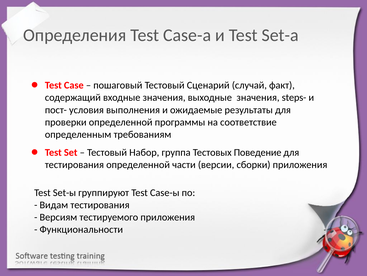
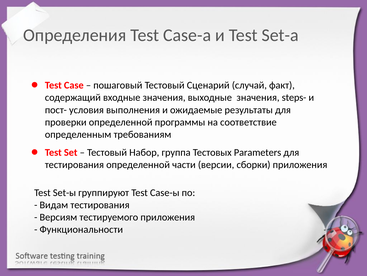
Поведение: Поведение -> Parameters
